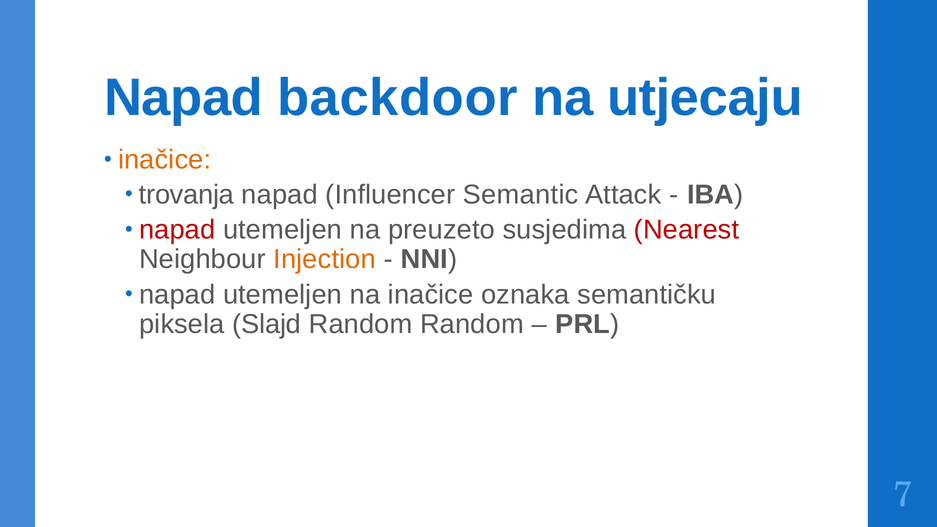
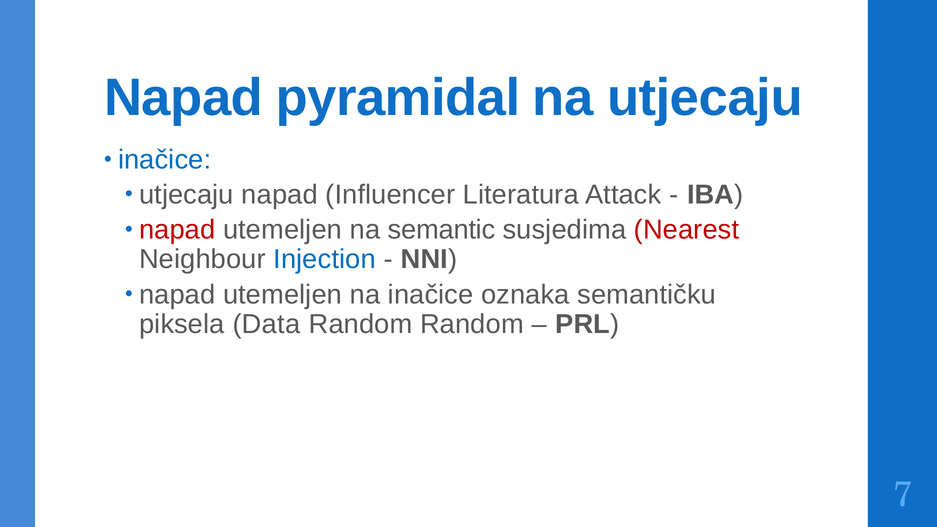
backdoor: backdoor -> pyramidal
inačice at (165, 160) colour: orange -> blue
trovanja at (187, 195): trovanja -> utjecaju
Semantic: Semantic -> Literatura
preuzeto: preuzeto -> semantic
Injection colour: orange -> blue
Slajd: Slajd -> Data
